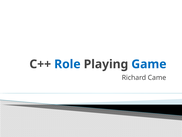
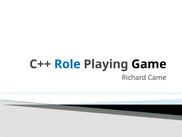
Game colour: blue -> black
